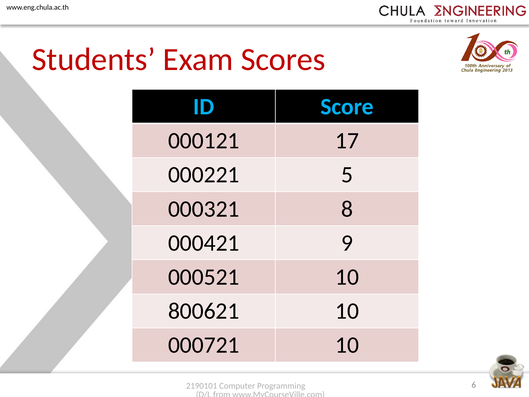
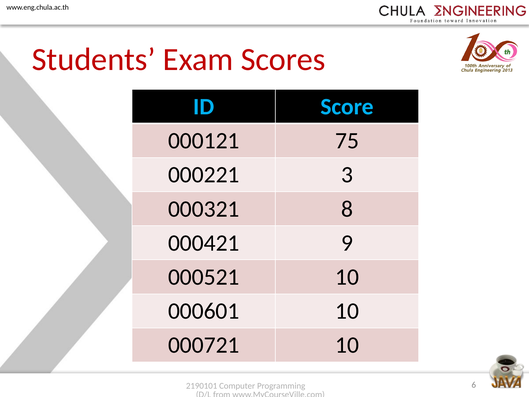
17: 17 -> 75
5: 5 -> 3
800621: 800621 -> 000601
